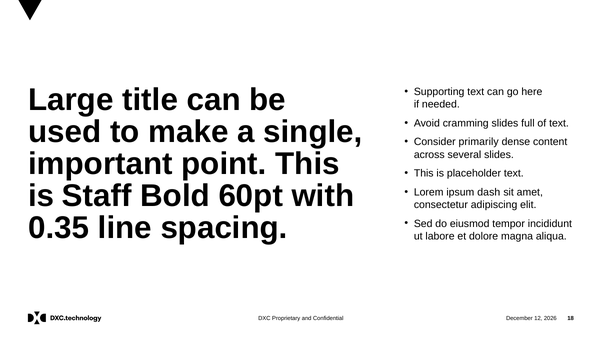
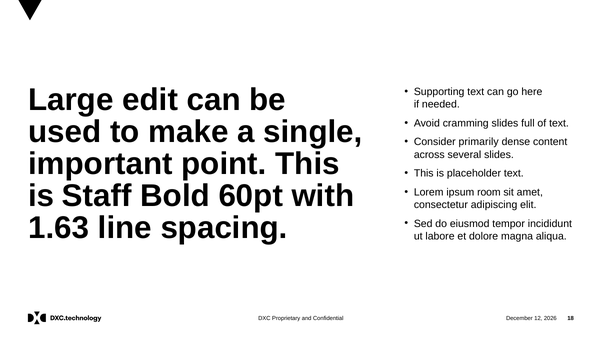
title: title -> edit
dash: dash -> room
0.35: 0.35 -> 1.63
